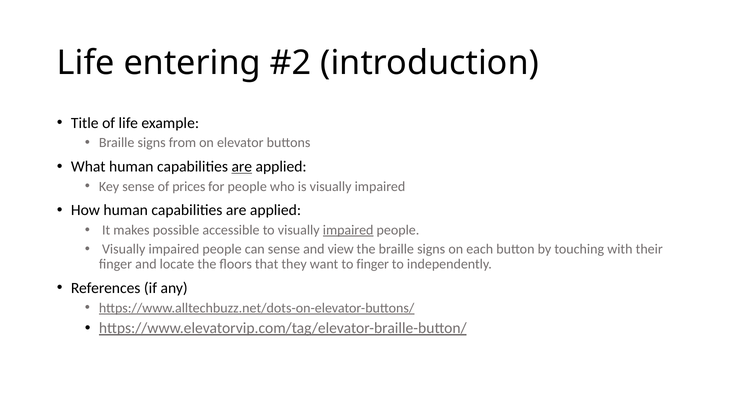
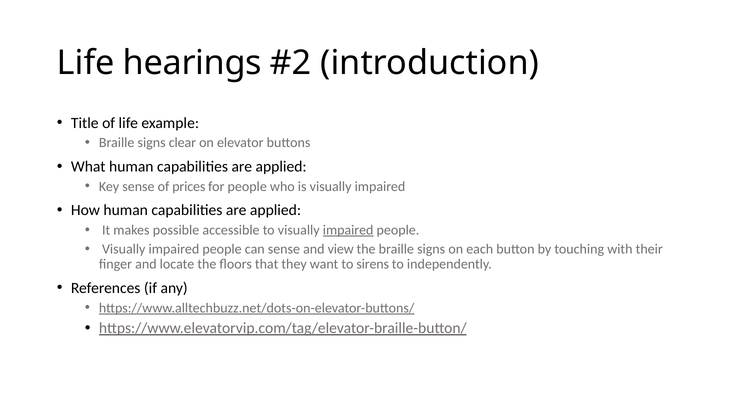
entering: entering -> hearings
from: from -> clear
are at (242, 167) underline: present -> none
to finger: finger -> sirens
